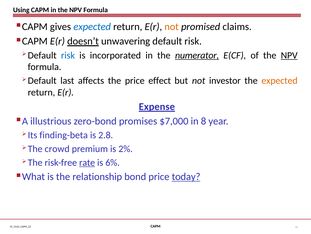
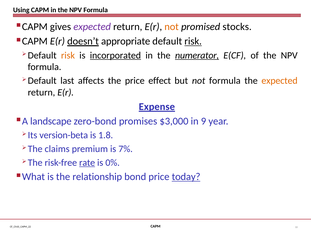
expected at (92, 27) colour: blue -> purple
claims: claims -> stocks
unwavering: unwavering -> appropriate
risk at (193, 41) underline: none -> present
risk at (68, 55) colour: blue -> orange
incorporated underline: none -> present
NPV at (289, 55) underline: present -> none
not investor: investor -> formula
illustrious: illustrious -> landscape
$7,000: $7,000 -> $3,000
8: 8 -> 9
finding-beta: finding-beta -> version-beta
2.8: 2.8 -> 1.8
crowd: crowd -> claims
2%: 2% -> 7%
6%: 6% -> 0%
